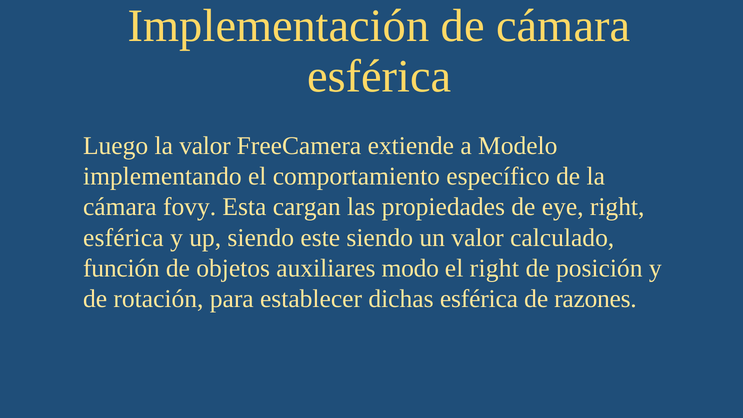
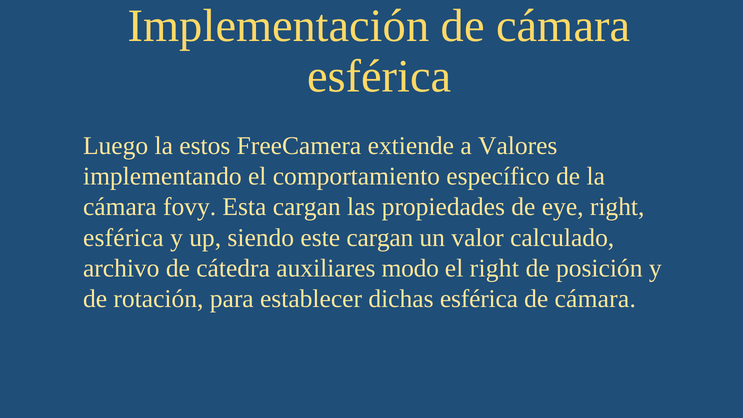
la valor: valor -> estos
Modelo: Modelo -> Valores
este siendo: siendo -> cargan
función: función -> archivo
objetos: objetos -> cátedra
razones at (595, 299): razones -> cámara
